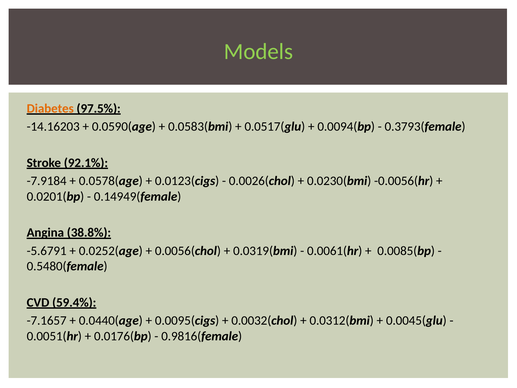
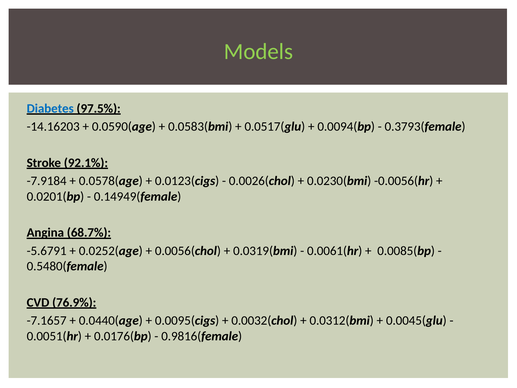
Diabetes colour: orange -> blue
38.8%: 38.8% -> 68.7%
59.4%: 59.4% -> 76.9%
